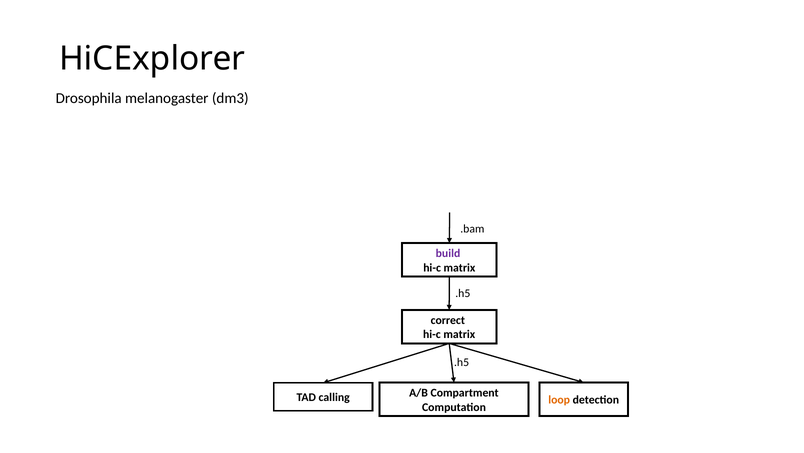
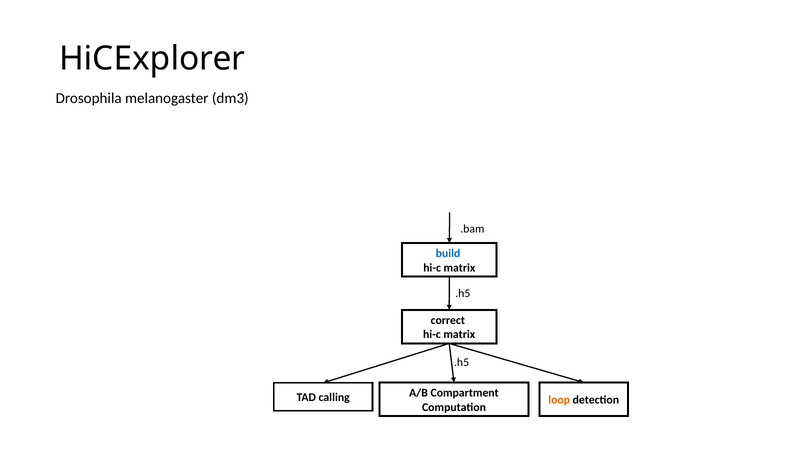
build colour: purple -> blue
